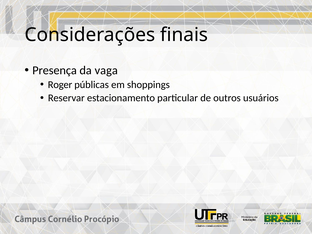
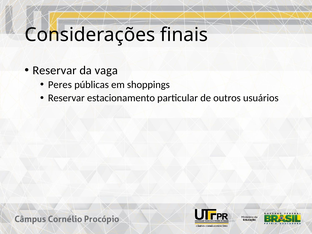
Presença at (55, 70): Presença -> Reservar
Roger: Roger -> Peres
